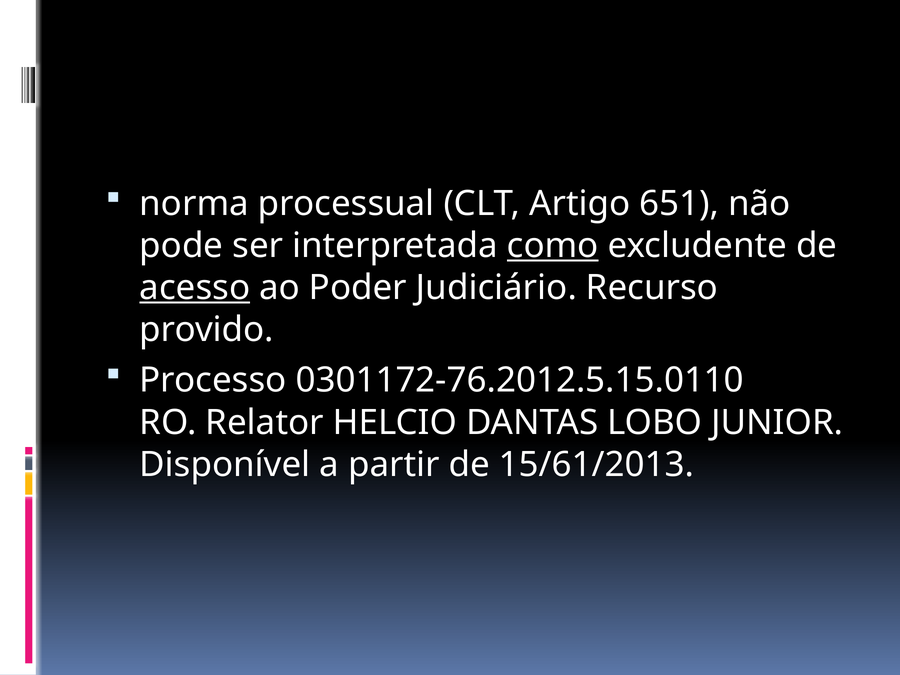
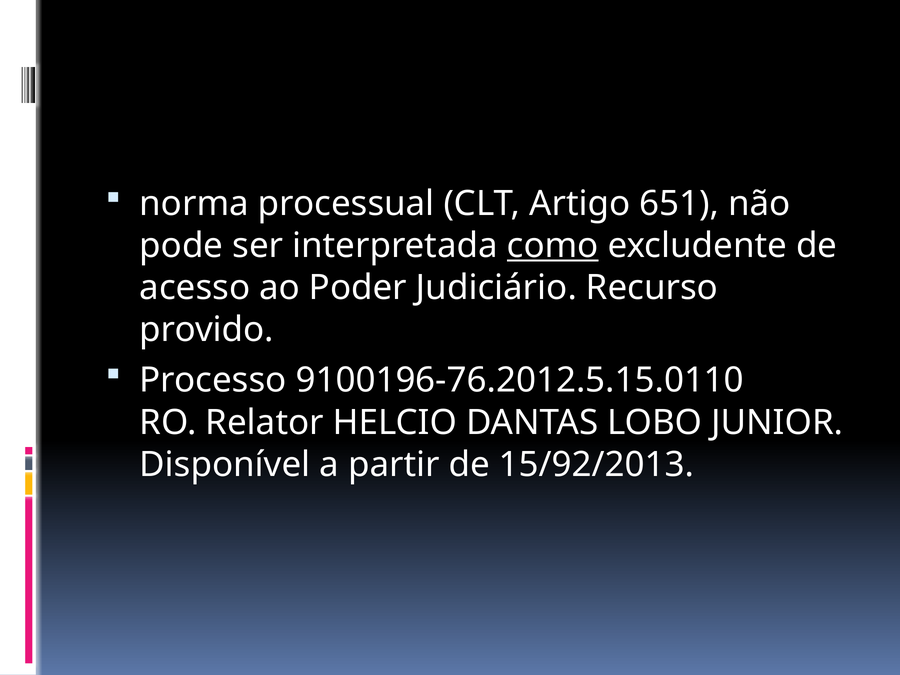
acesso underline: present -> none
0301172-76.2012.5.15.0110: 0301172-76.2012.5.15.0110 -> 9100196-76.2012.5.15.0110
15/61/2013: 15/61/2013 -> 15/92/2013
